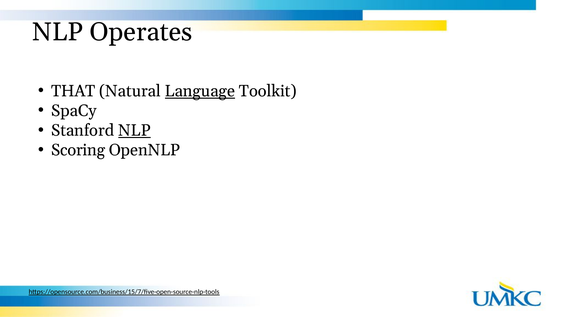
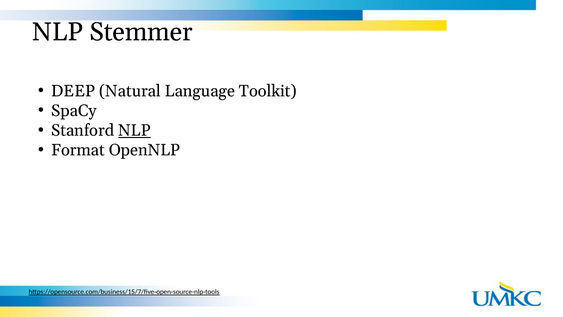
Operates: Operates -> Stemmer
THAT: THAT -> DEEP
Language underline: present -> none
Scoring: Scoring -> Format
